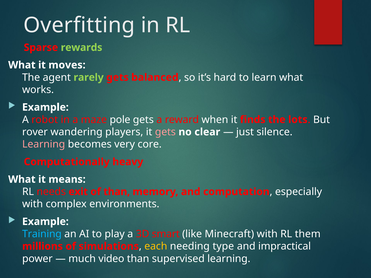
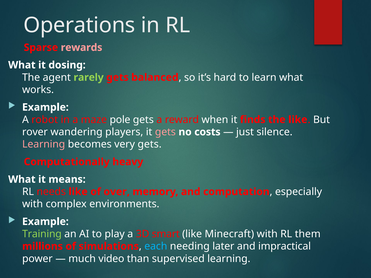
Overfitting: Overfitting -> Operations
rewards colour: light green -> pink
moves: moves -> dosing
the lots: lots -> like
clear: clear -> costs
very core: core -> gets
needs exit: exit -> like
of than: than -> over
Training colour: light blue -> light green
each colour: yellow -> light blue
type: type -> later
